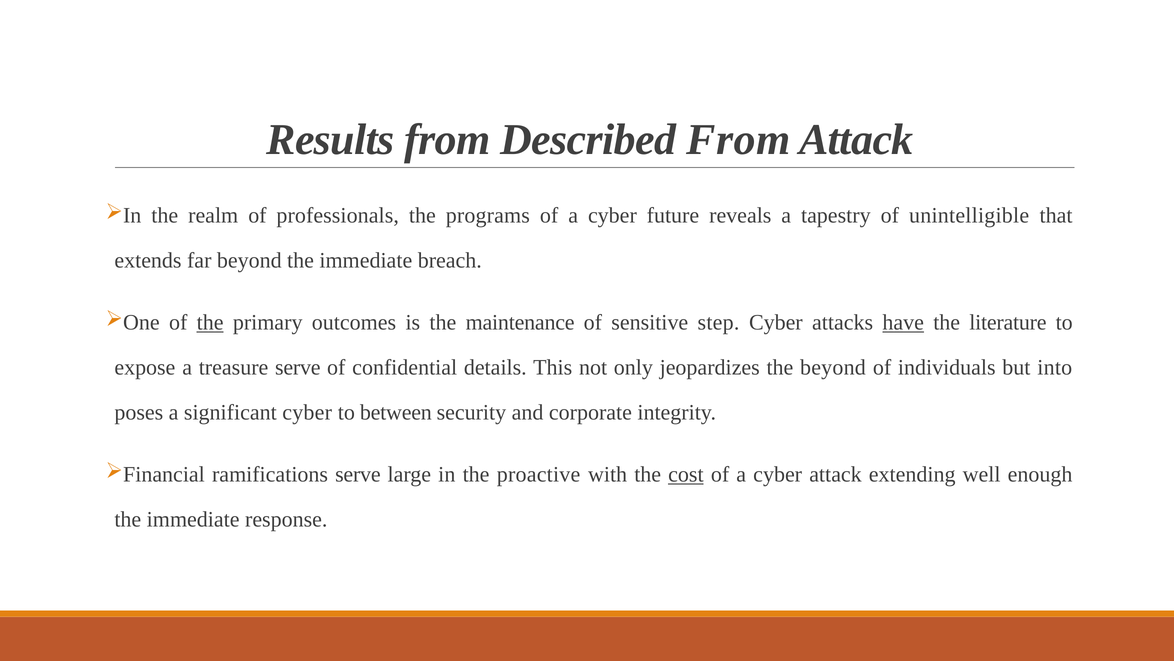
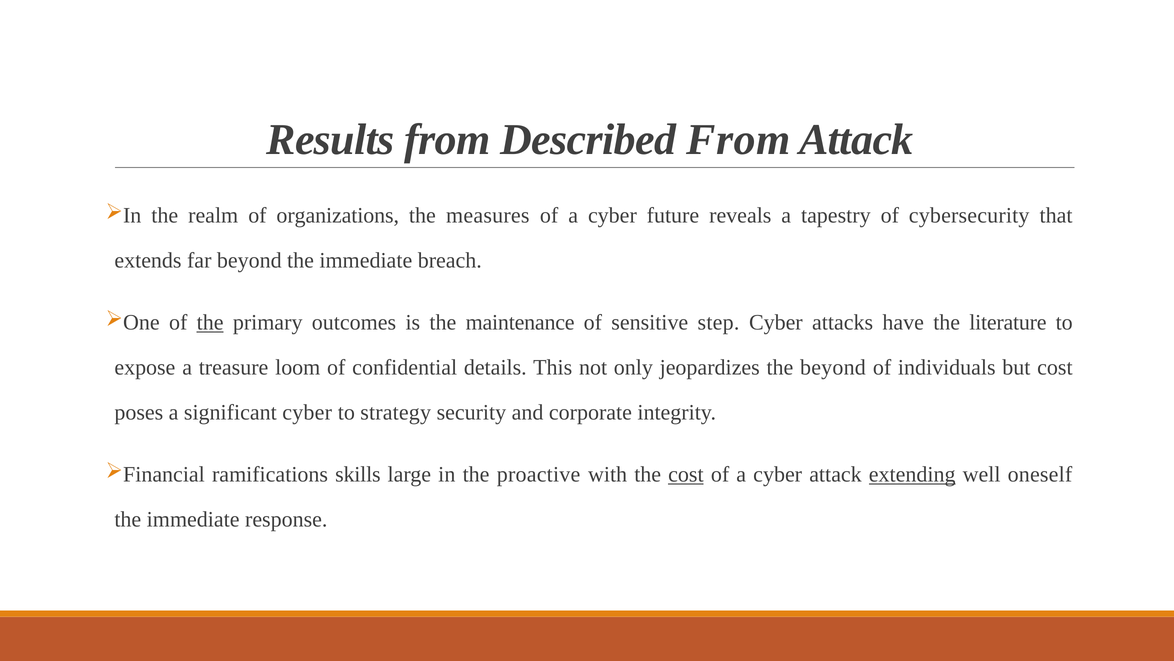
professionals: professionals -> organizations
programs: programs -> measures
unintelligible: unintelligible -> cybersecurity
have underline: present -> none
treasure serve: serve -> loom
but into: into -> cost
between: between -> strategy
ramifications serve: serve -> skills
extending underline: none -> present
enough: enough -> oneself
